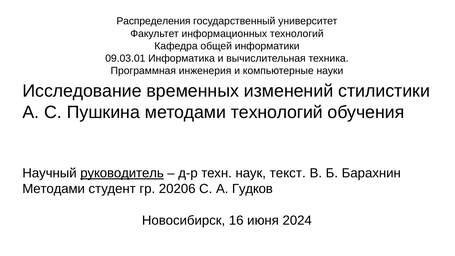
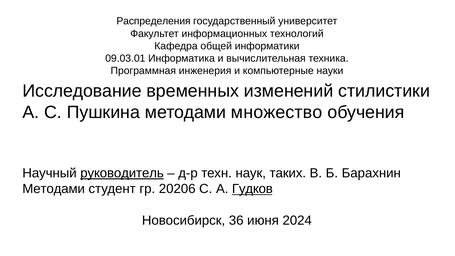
методами технологий: технологий -> множество
текст: текст -> таких
Гудков underline: none -> present
16: 16 -> 36
